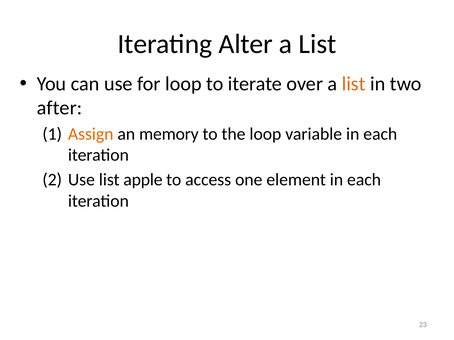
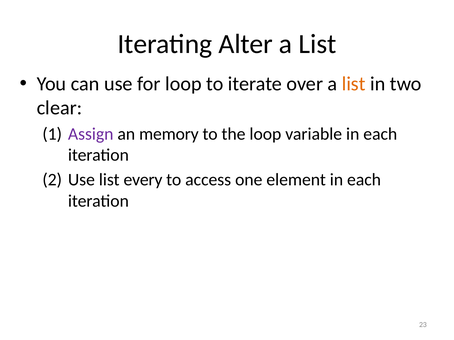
after: after -> clear
Assign colour: orange -> purple
apple: apple -> every
